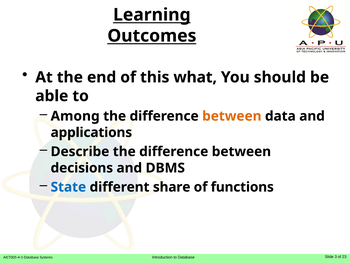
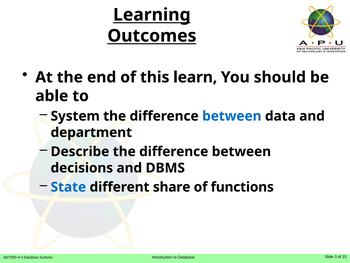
what: what -> learn
Among: Among -> System
between at (232, 116) colour: orange -> blue
applications: applications -> department
